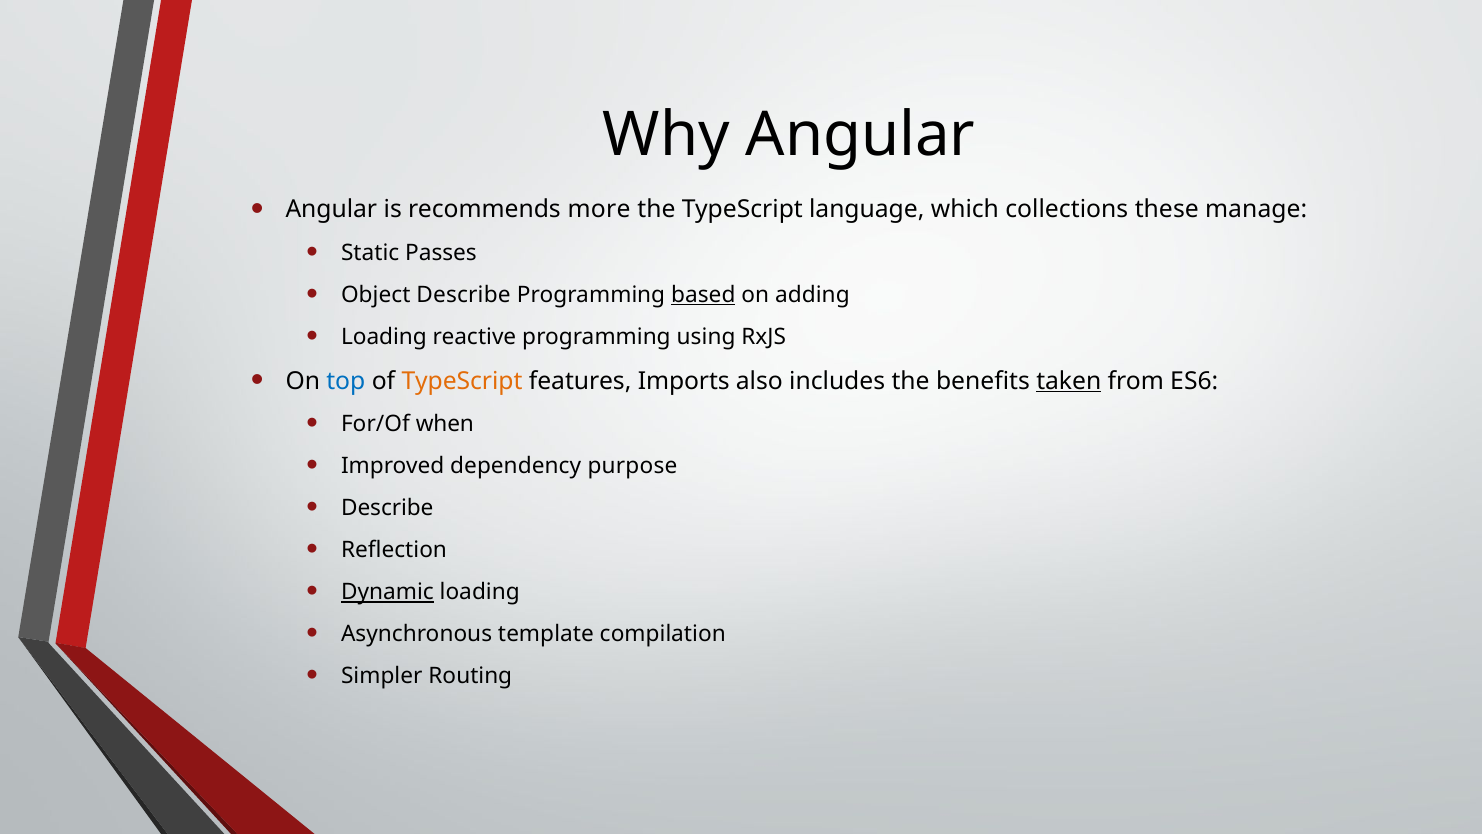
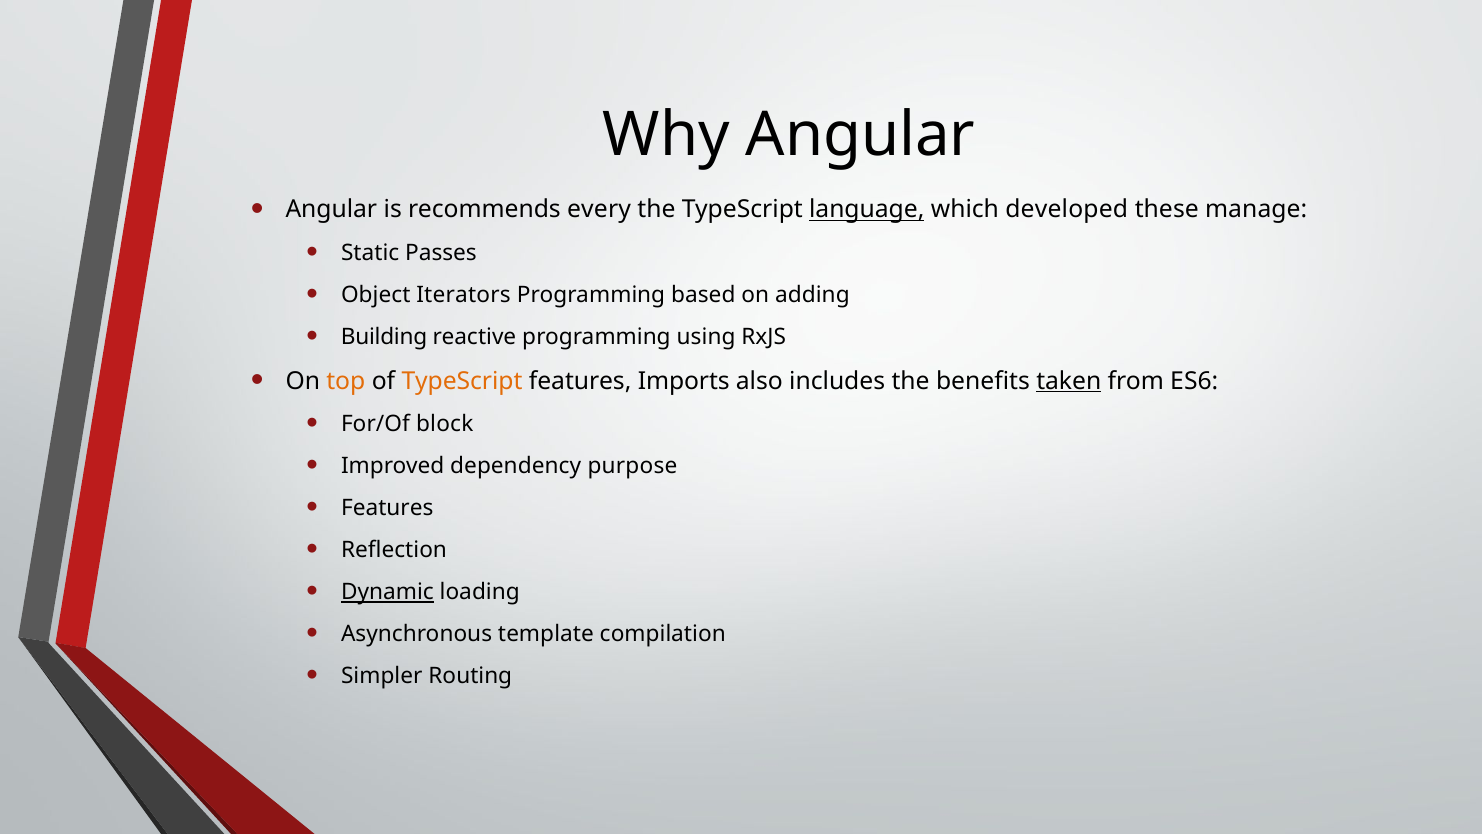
more: more -> every
language underline: none -> present
collections: collections -> developed
Object Describe: Describe -> Iterators
based underline: present -> none
Loading at (384, 337): Loading -> Building
top colour: blue -> orange
when: when -> block
Describe at (387, 508): Describe -> Features
